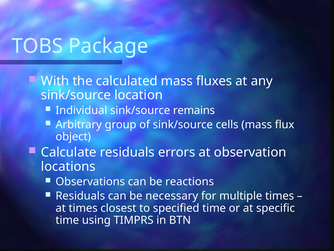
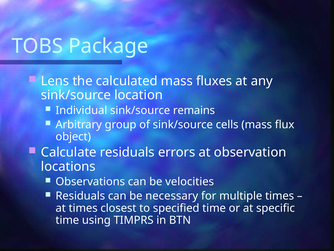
With: With -> Lens
reactions: reactions -> velocities
